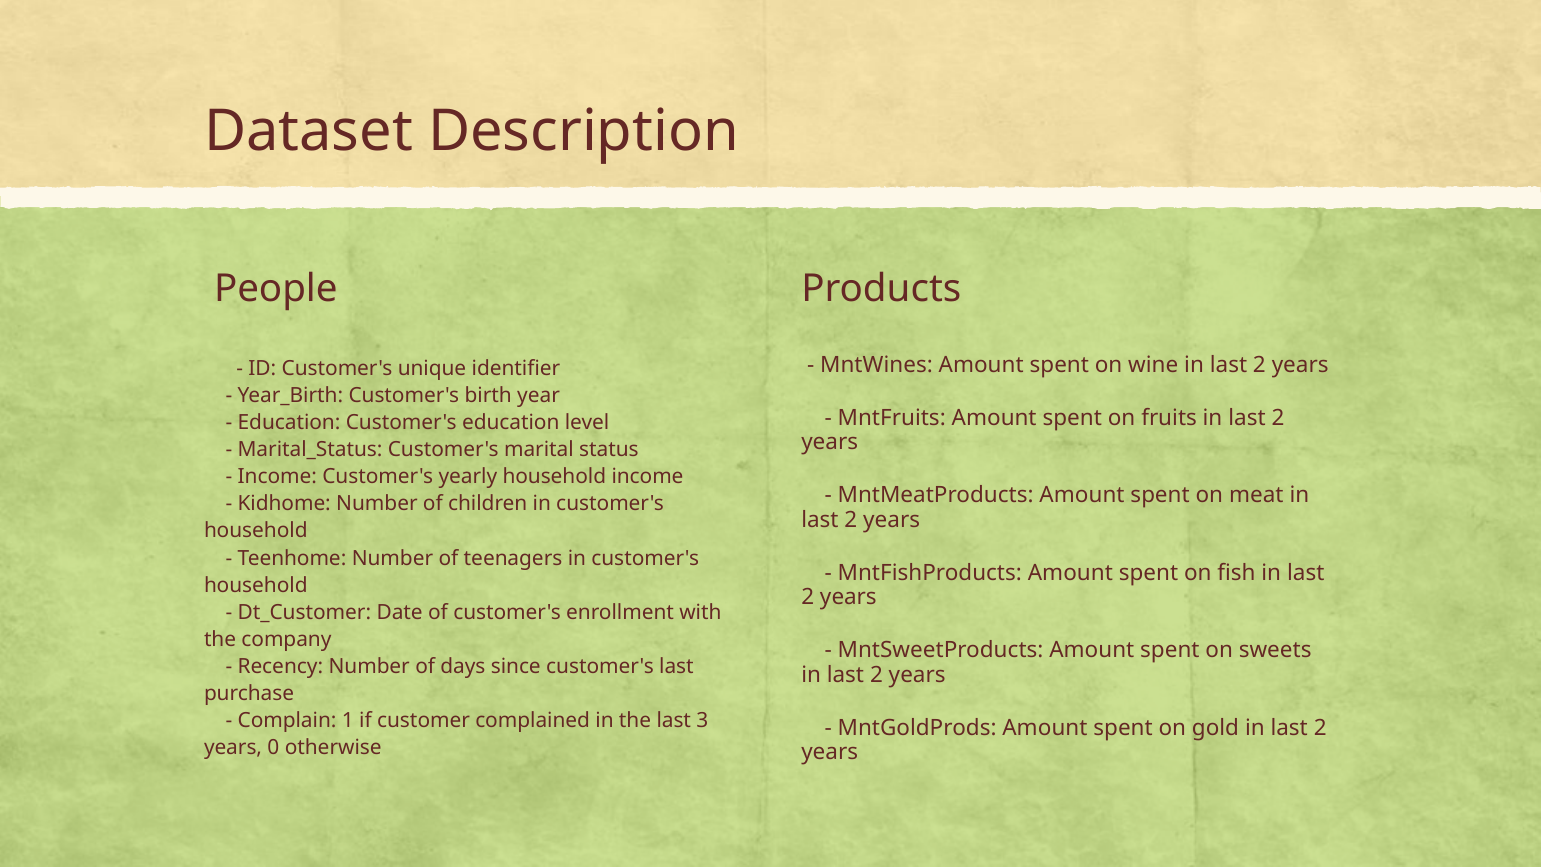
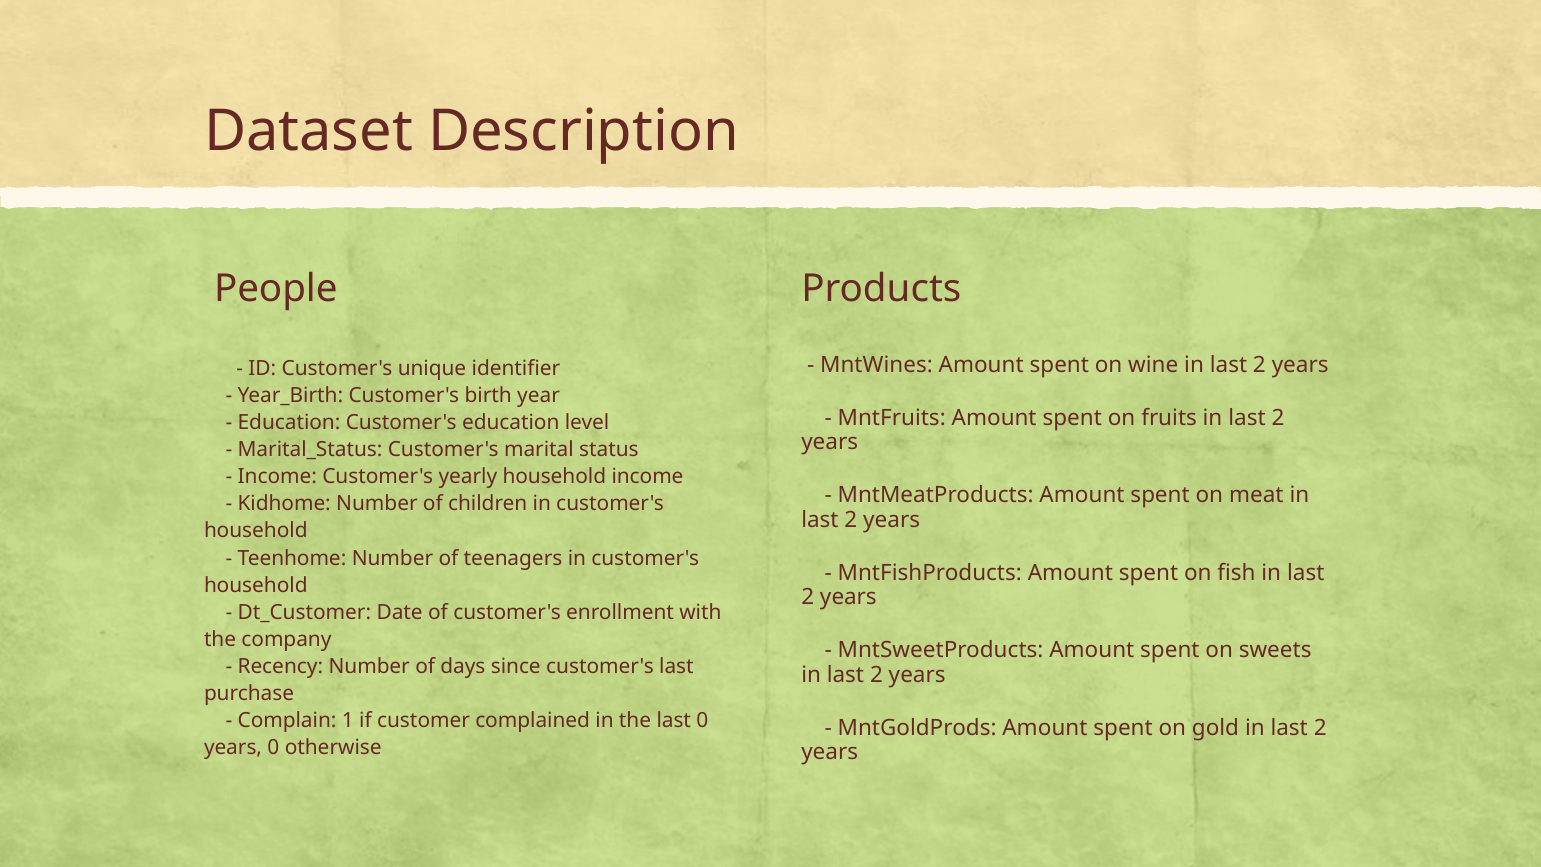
last 3: 3 -> 0
